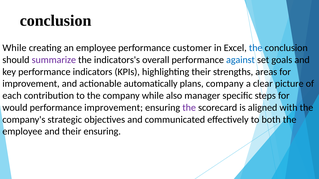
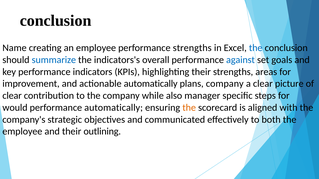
While at (14, 48): While -> Name
performance customer: customer -> strengths
summarize colour: purple -> blue
each at (12, 96): each -> clear
performance improvement: improvement -> automatically
the at (189, 108) colour: purple -> orange
their ensuring: ensuring -> outlining
